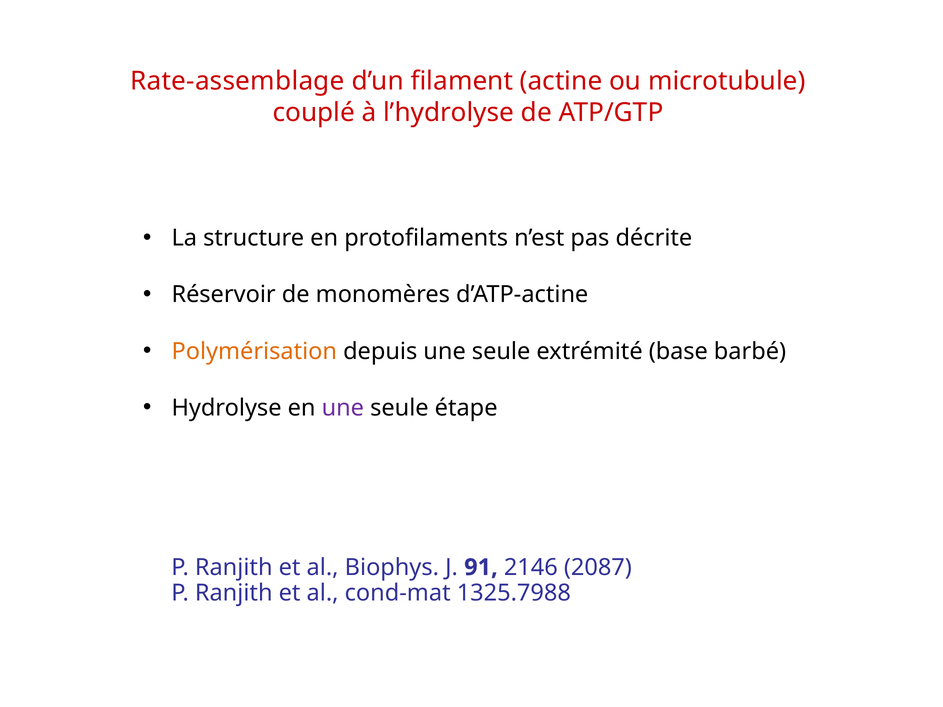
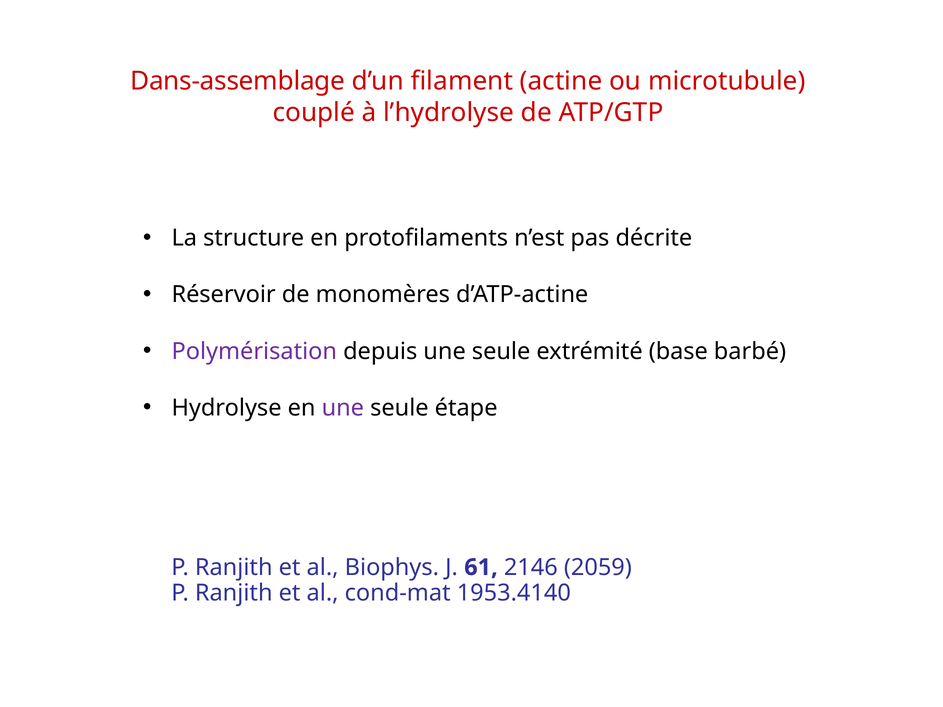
Rate-assemblage: Rate-assemblage -> Dans-assemblage
Polymérisation colour: orange -> purple
91: 91 -> 61
2087: 2087 -> 2059
1325.7988: 1325.7988 -> 1953.4140
